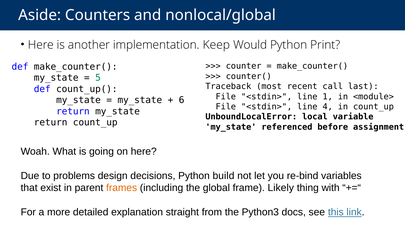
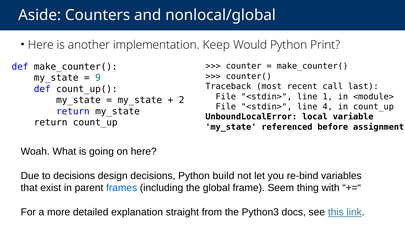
5: 5 -> 9
6: 6 -> 2
to problems: problems -> decisions
frames colour: orange -> blue
Likely: Likely -> Seem
